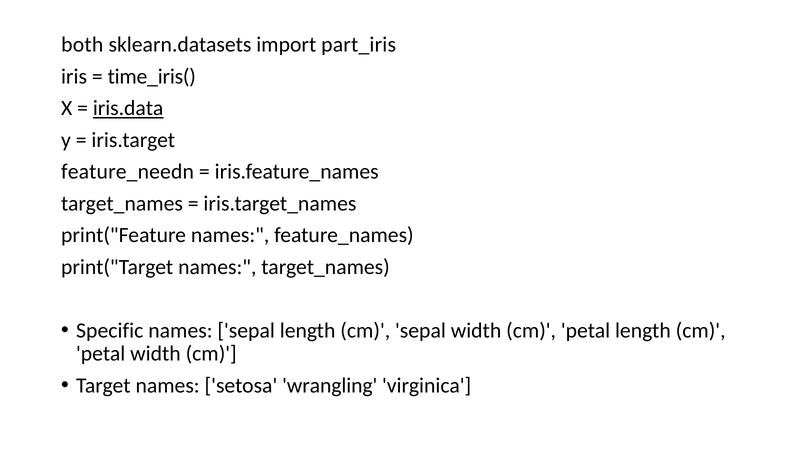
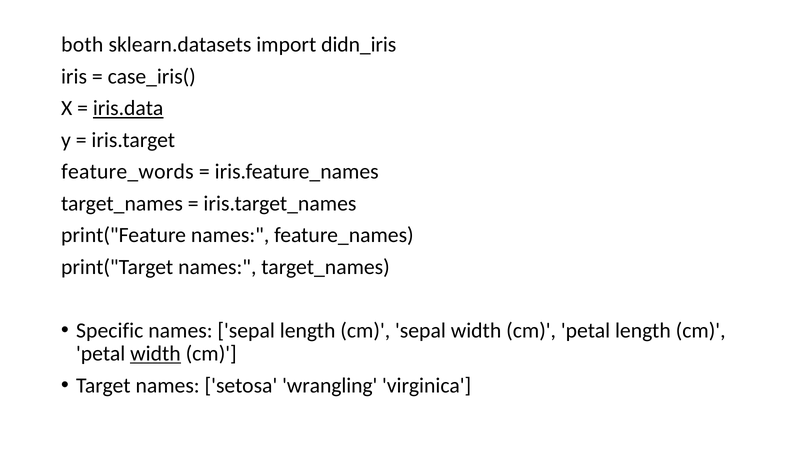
part_iris: part_iris -> didn_iris
time_iris(: time_iris( -> case_iris(
feature_needn: feature_needn -> feature_words
width at (155, 354) underline: none -> present
